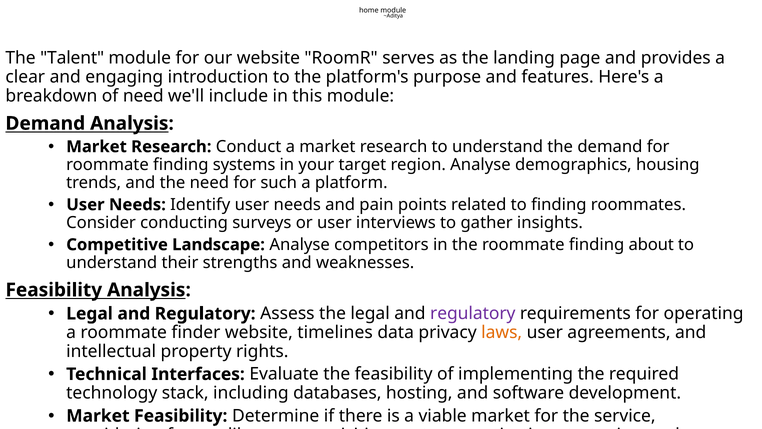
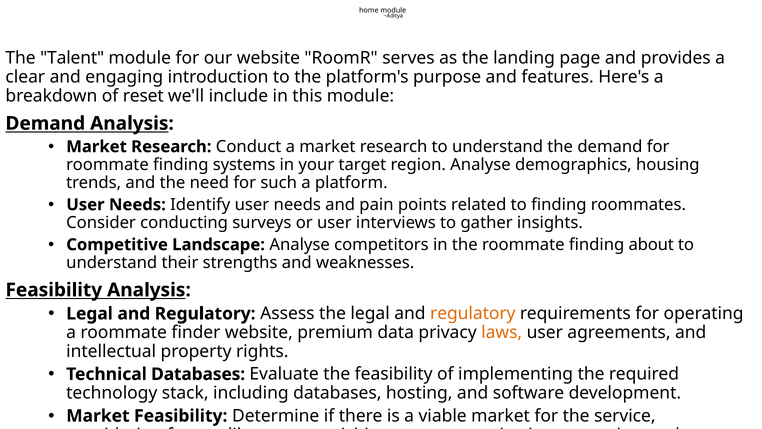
of need: need -> reset
regulatory at (473, 313) colour: purple -> orange
timelines: timelines -> premium
Technical Interfaces: Interfaces -> Databases
